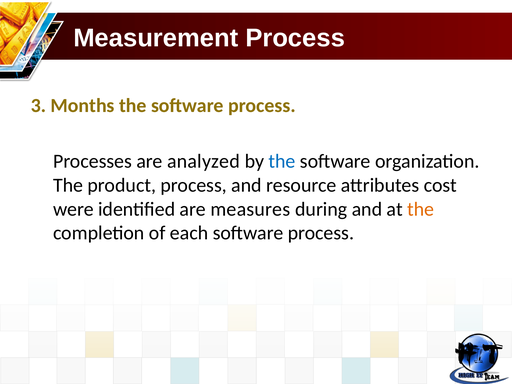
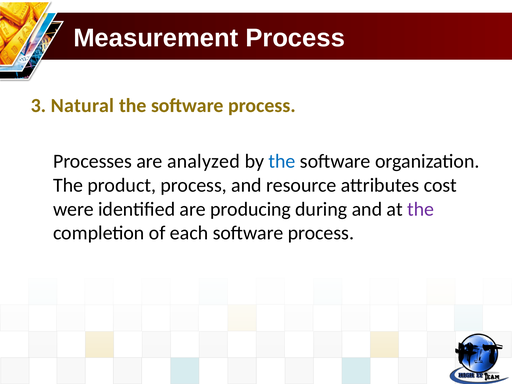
Months: Months -> Natural
measures: measures -> producing
the at (421, 209) colour: orange -> purple
